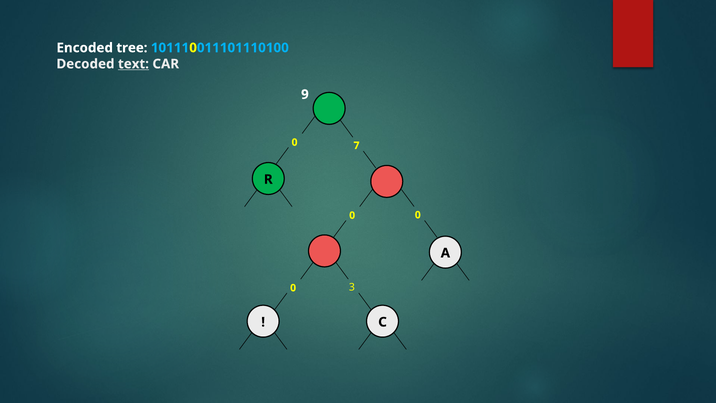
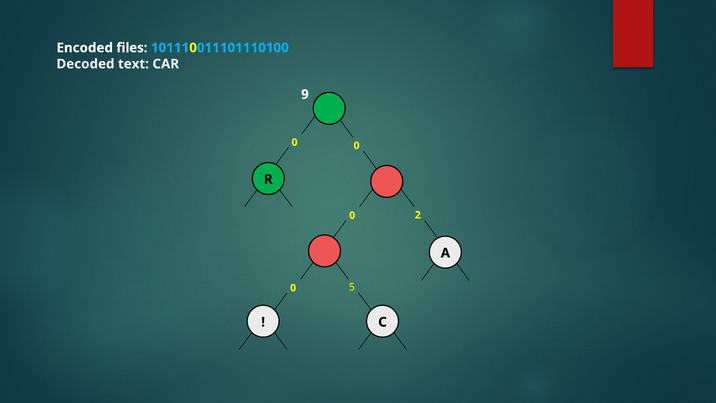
tree: tree -> files
text underline: present -> none
0 7: 7 -> 0
0 at (418, 215): 0 -> 2
3: 3 -> 5
